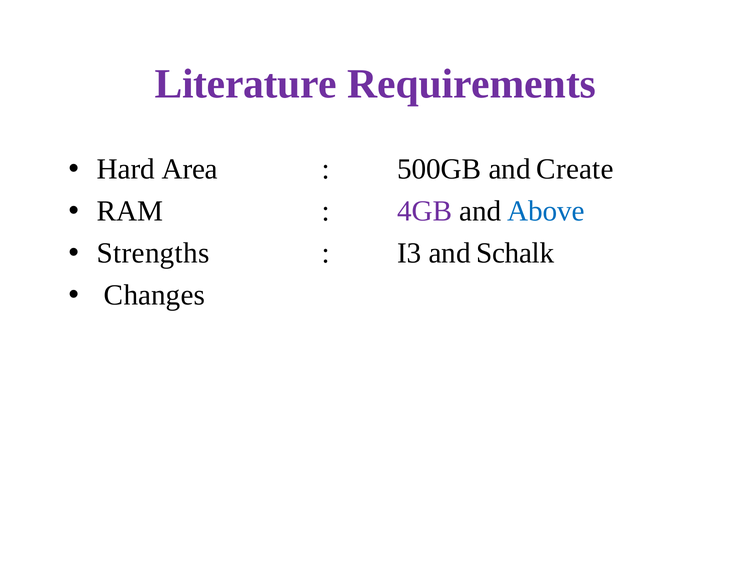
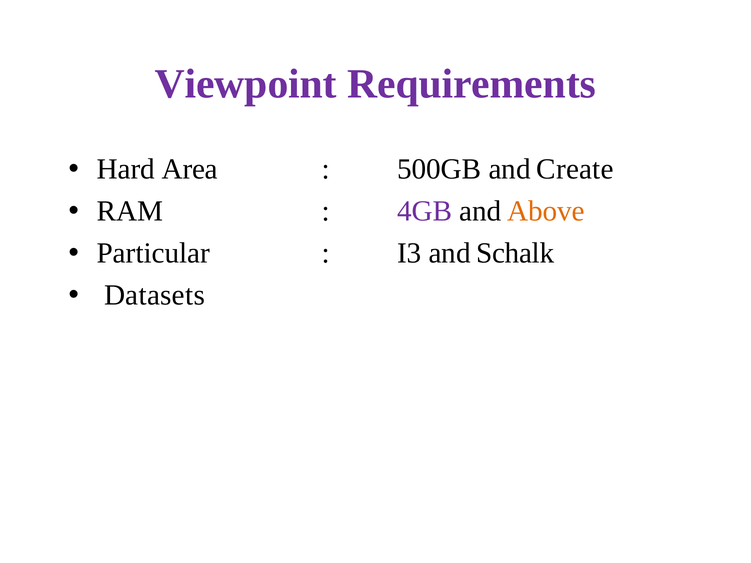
Literature: Literature -> Viewpoint
Above colour: blue -> orange
Strengths: Strengths -> Particular
Changes: Changes -> Datasets
